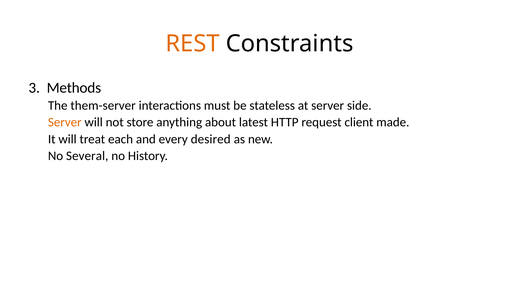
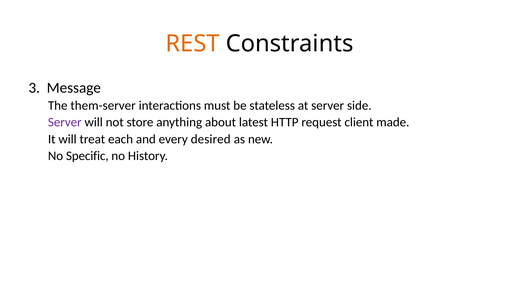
Methods: Methods -> Message
Server at (65, 122) colour: orange -> purple
Several: Several -> Specific
